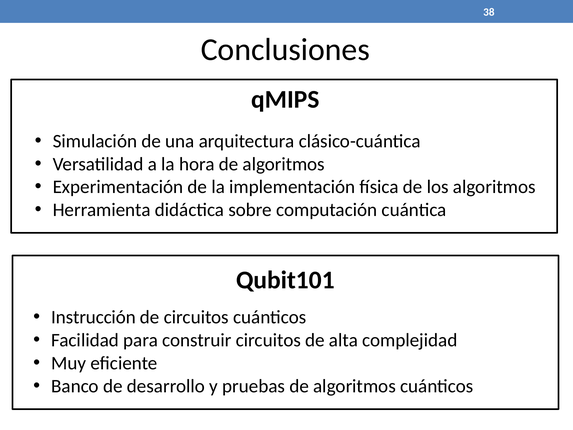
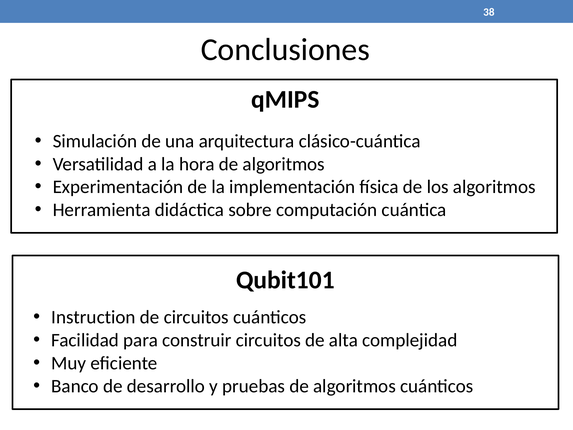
Instrucción: Instrucción -> Instruction
